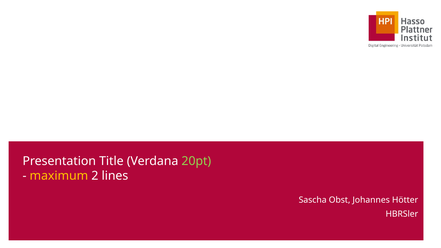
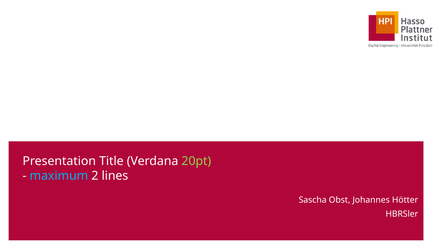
maximum colour: yellow -> light blue
